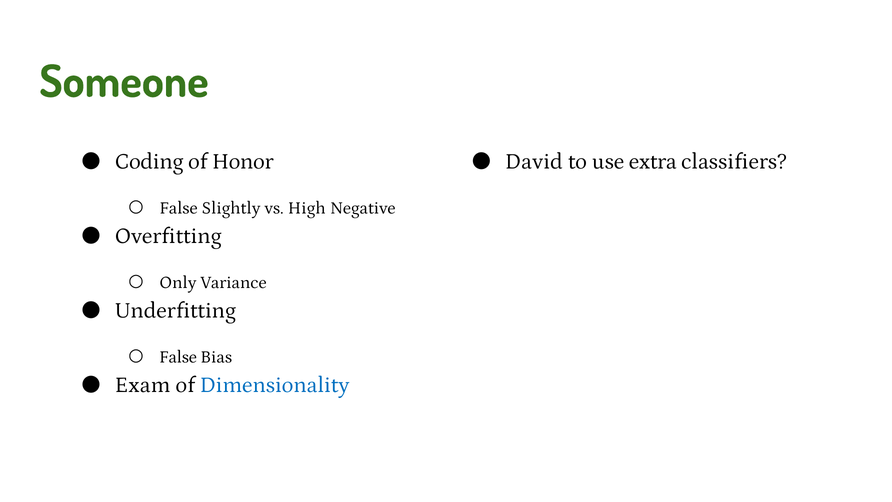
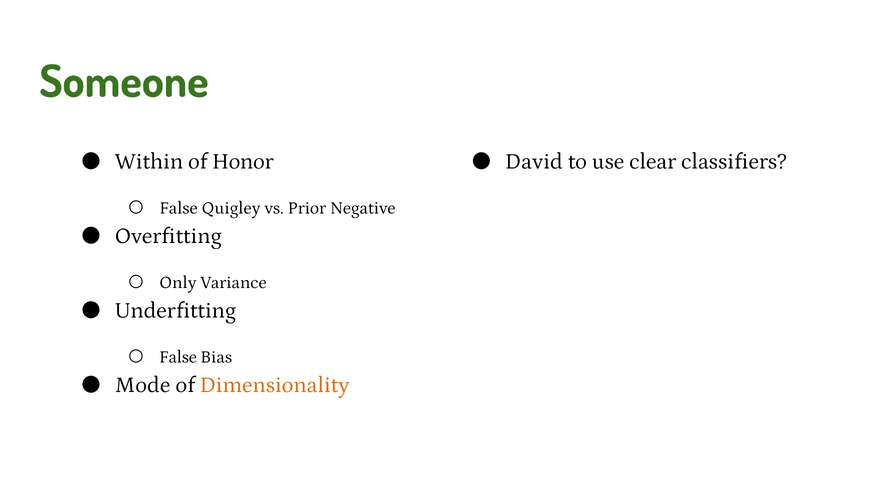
Coding: Coding -> Within
extra: extra -> clear
Slightly: Slightly -> Quigley
High: High -> Prior
Exam: Exam -> Mode
Dimensionality colour: blue -> orange
